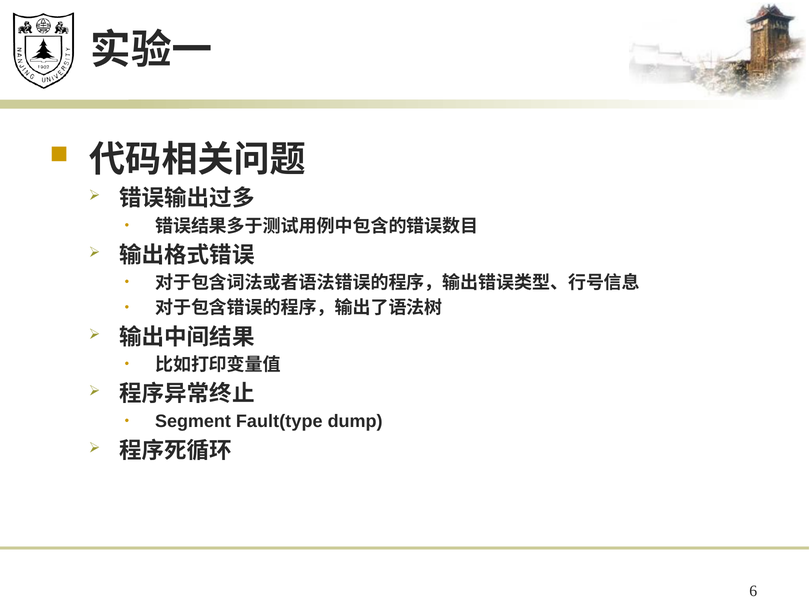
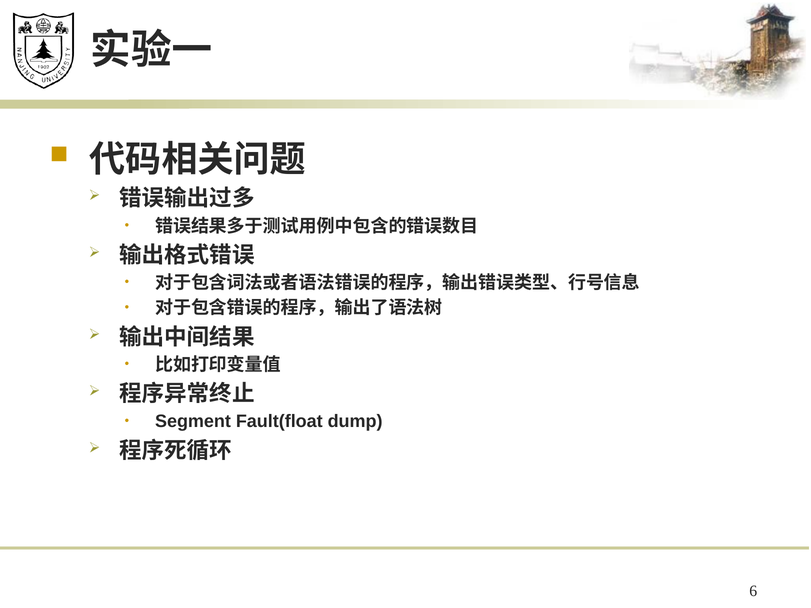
Fault(type: Fault(type -> Fault(float
